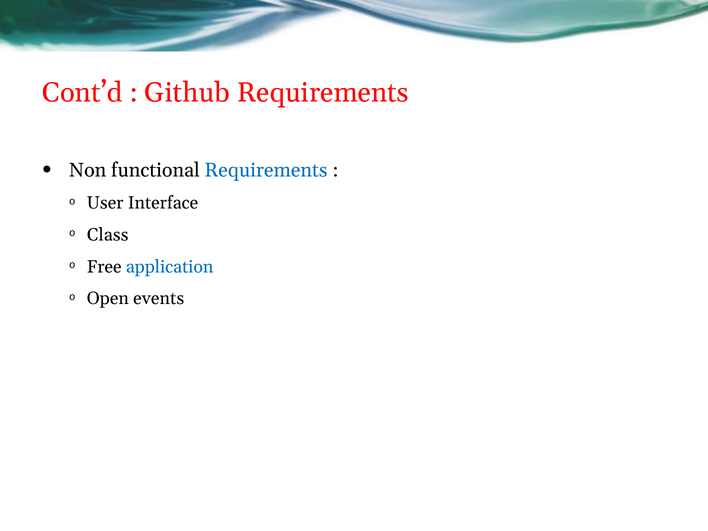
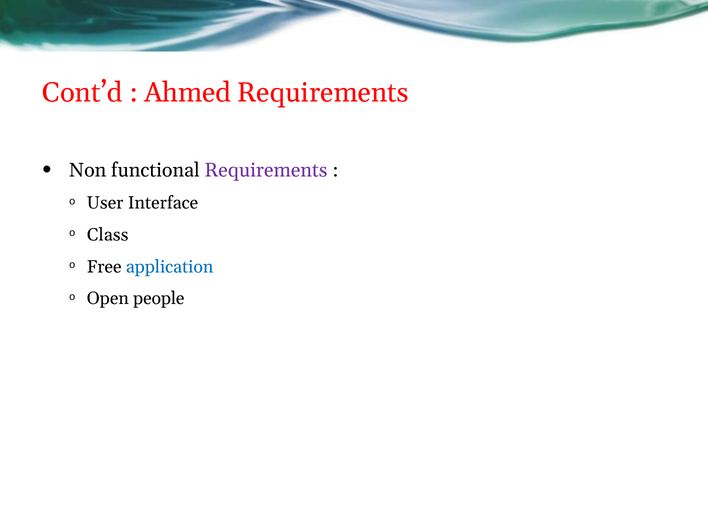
Github: Github -> Ahmed
Requirements at (266, 170) colour: blue -> purple
events: events -> people
